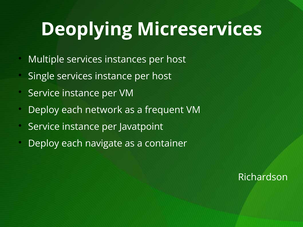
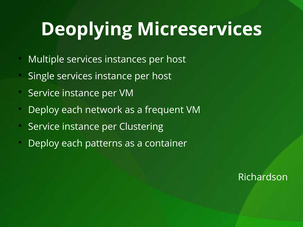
Javatpoint: Javatpoint -> Clustering
navigate: navigate -> patterns
